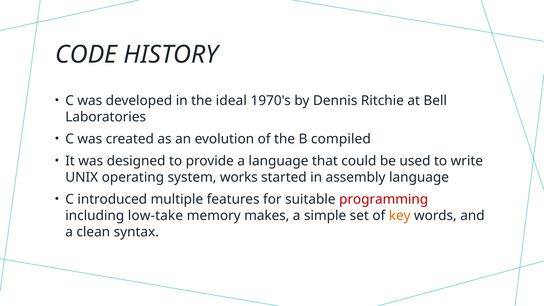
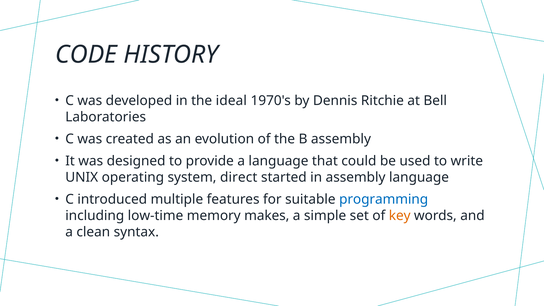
B compiled: compiled -> assembly
works: works -> direct
programming colour: red -> blue
low-take: low-take -> low-time
